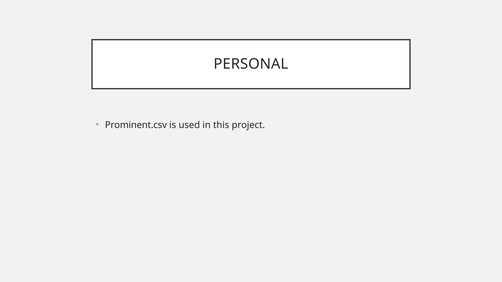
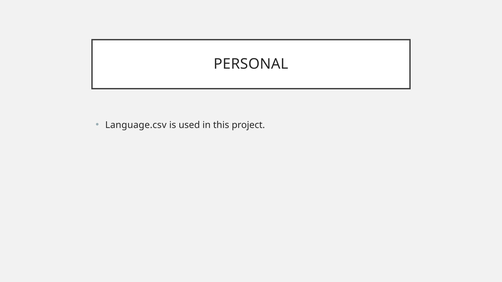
Prominent.csv: Prominent.csv -> Language.csv
